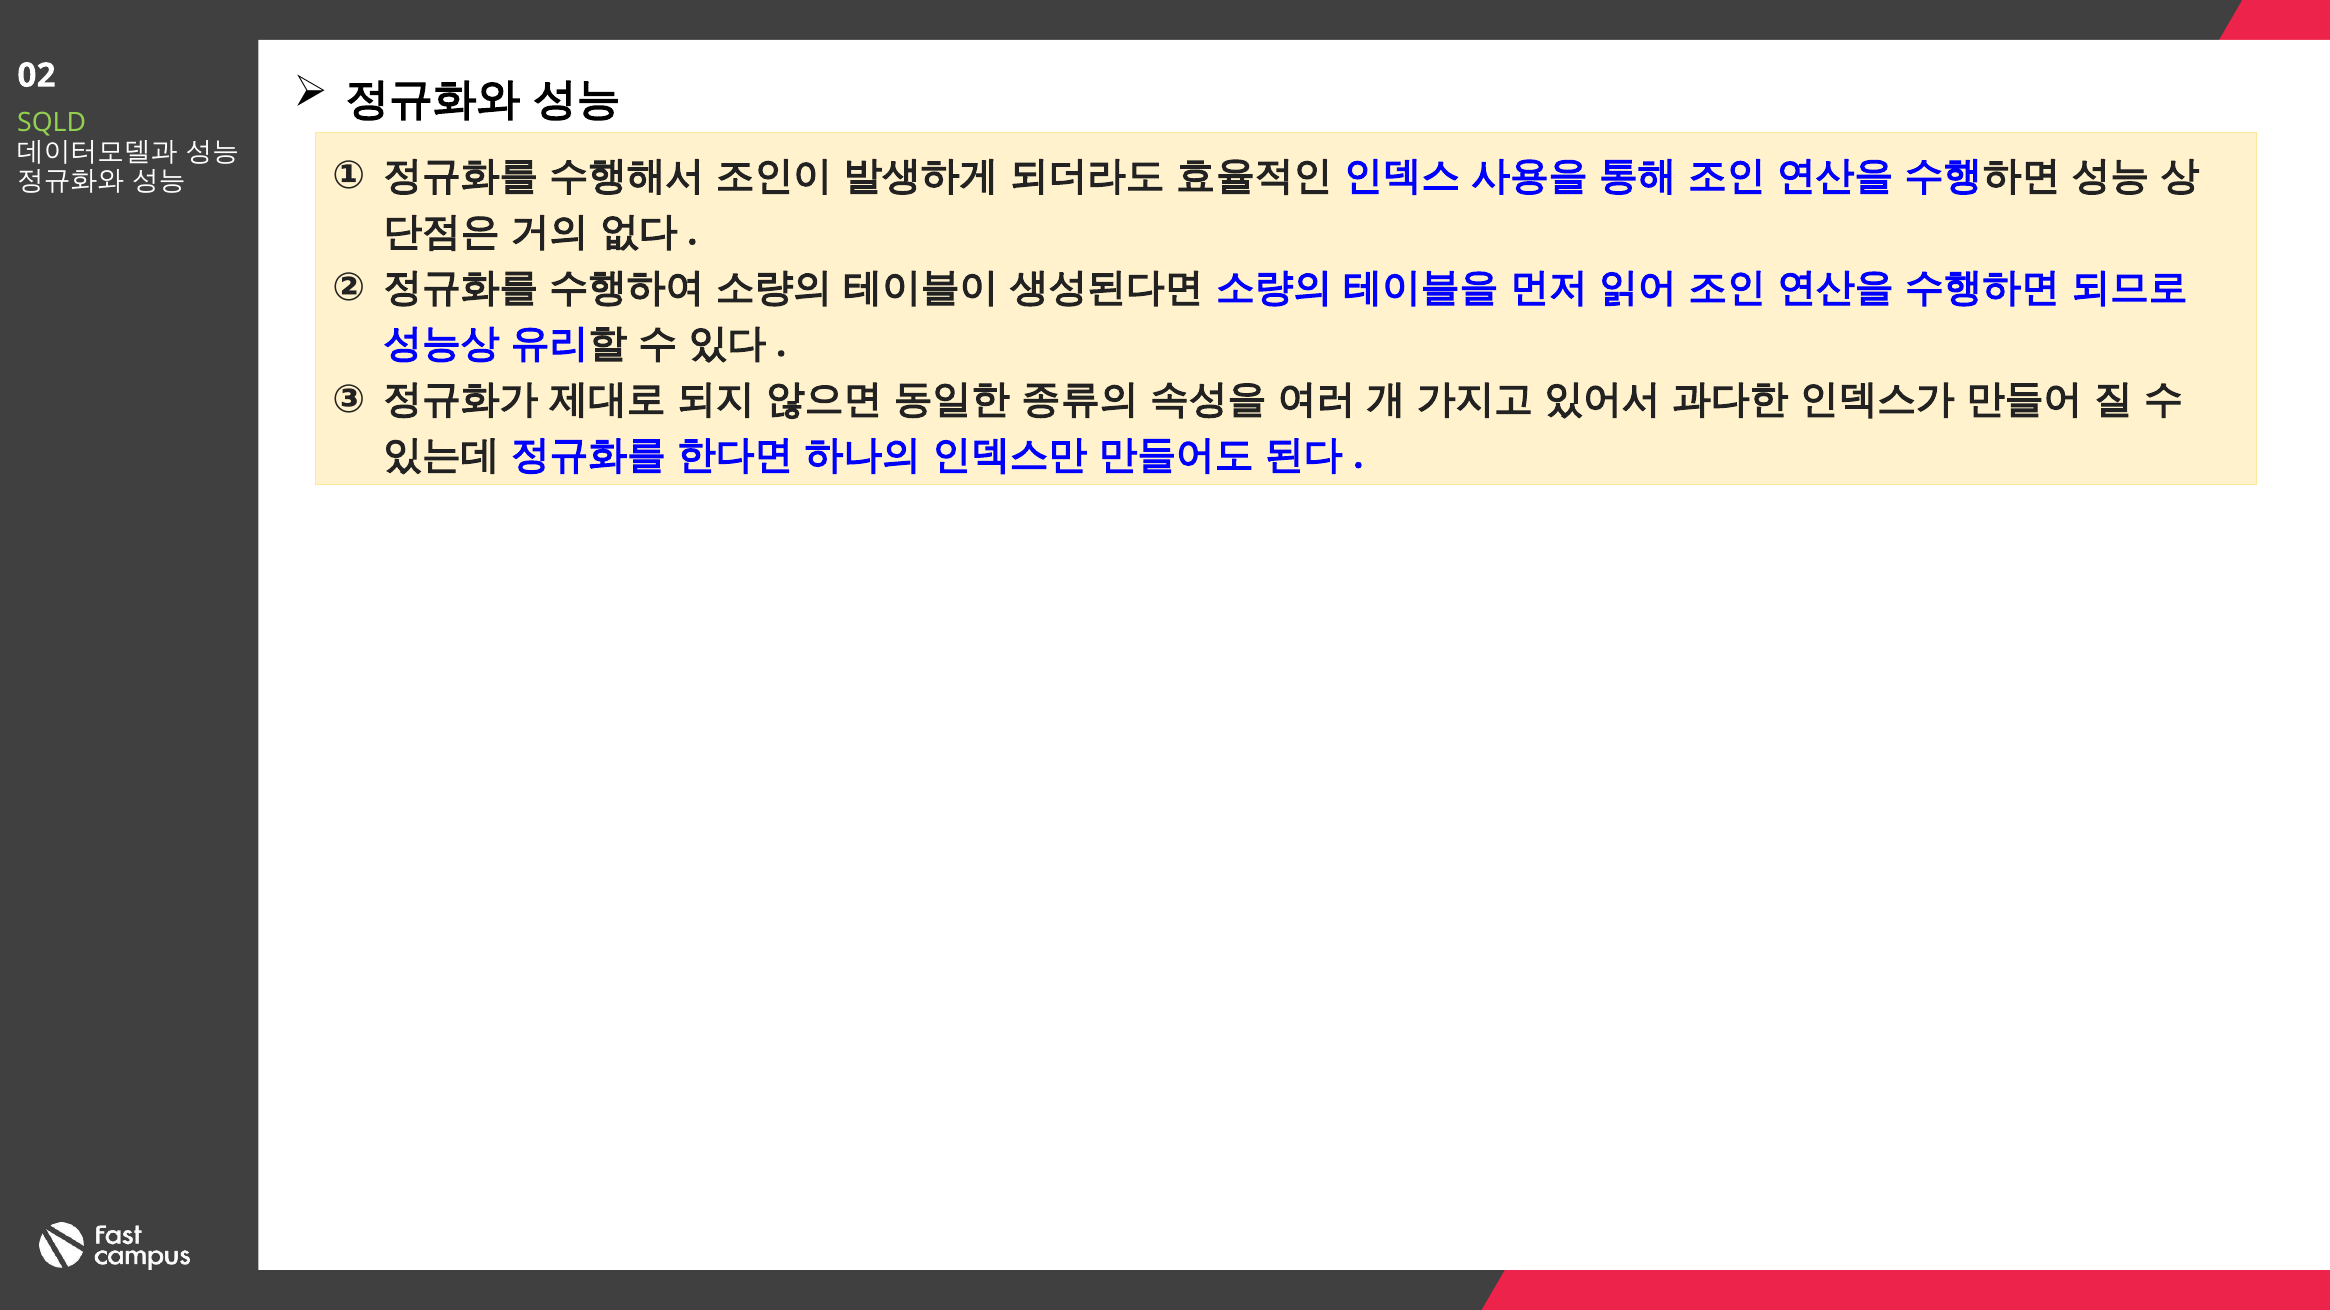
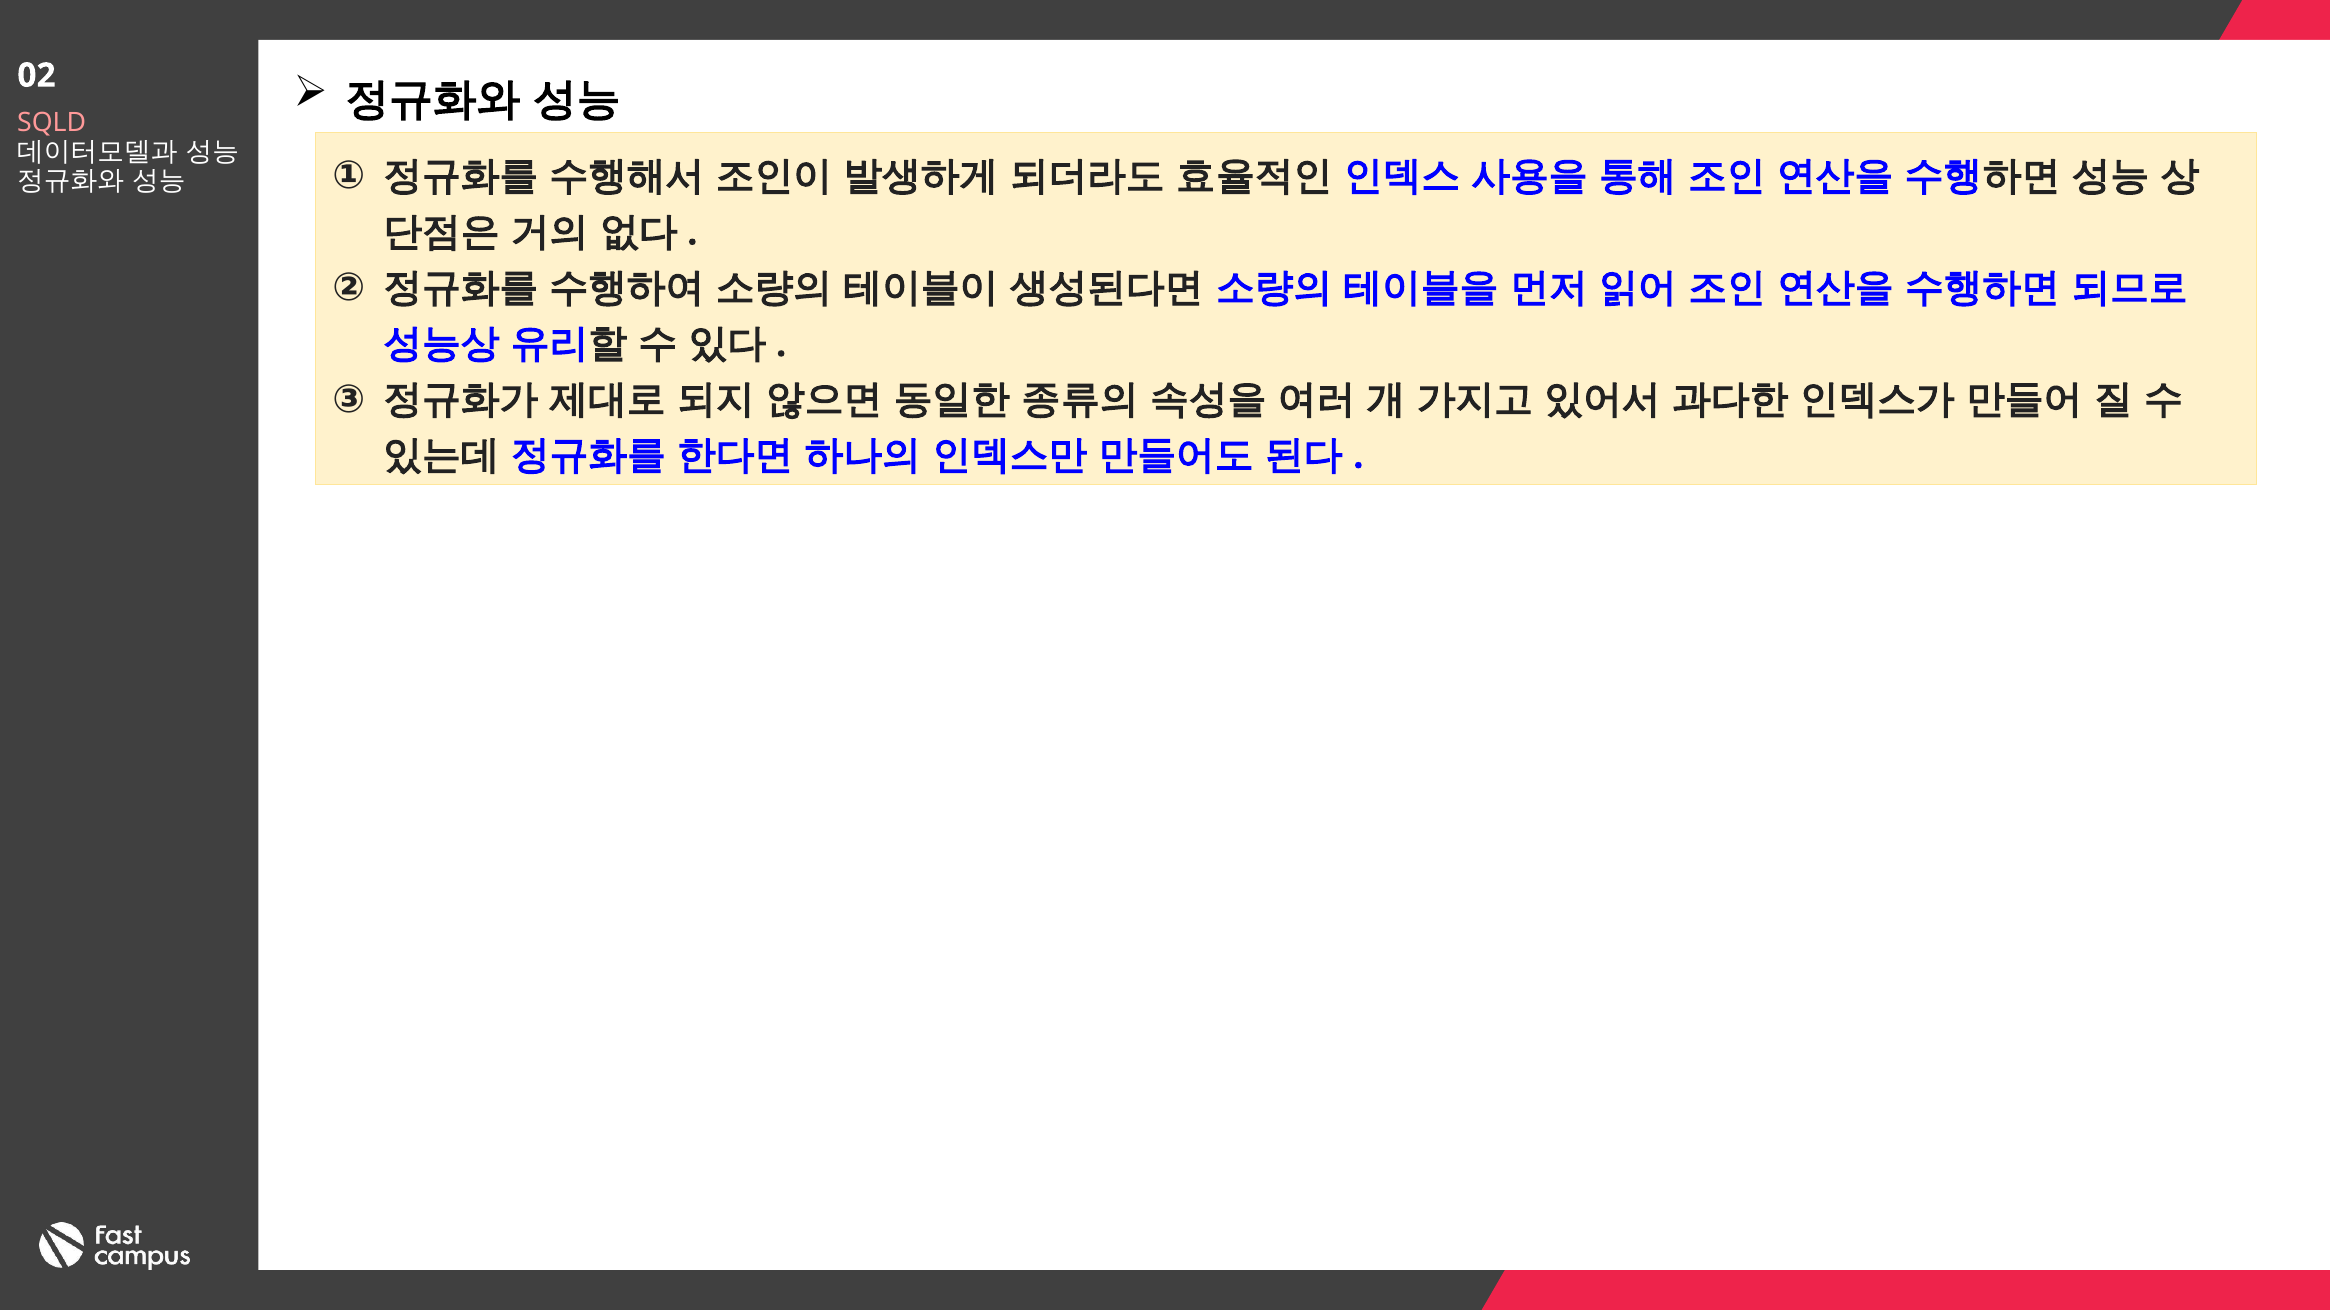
SQLD colour: light green -> pink
